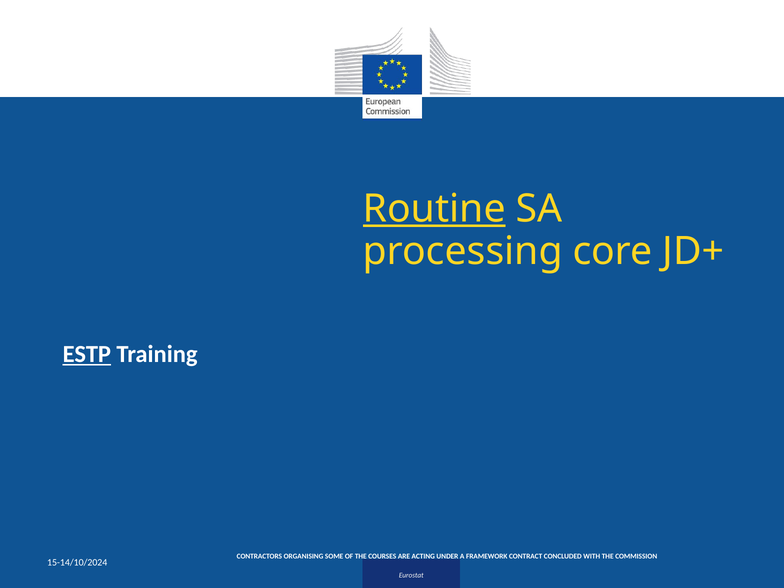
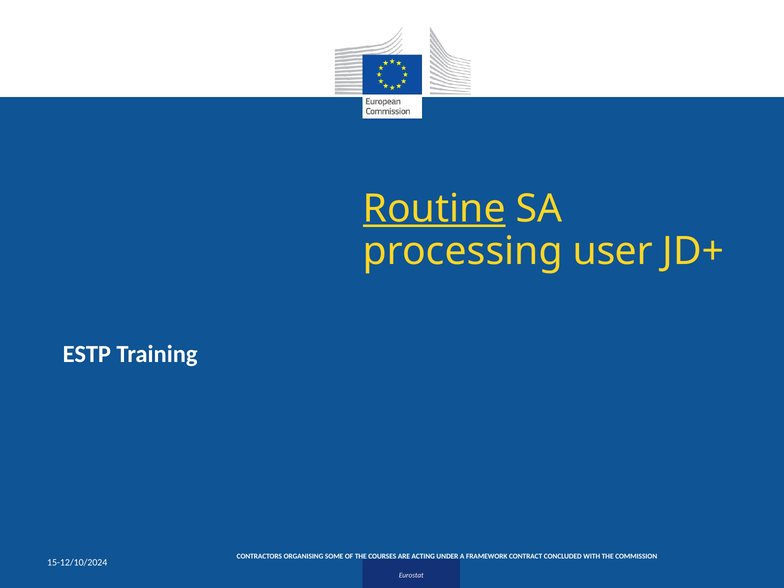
core: core -> user
ESTP underline: present -> none
15-14/10/2024: 15-14/10/2024 -> 15-12/10/2024
